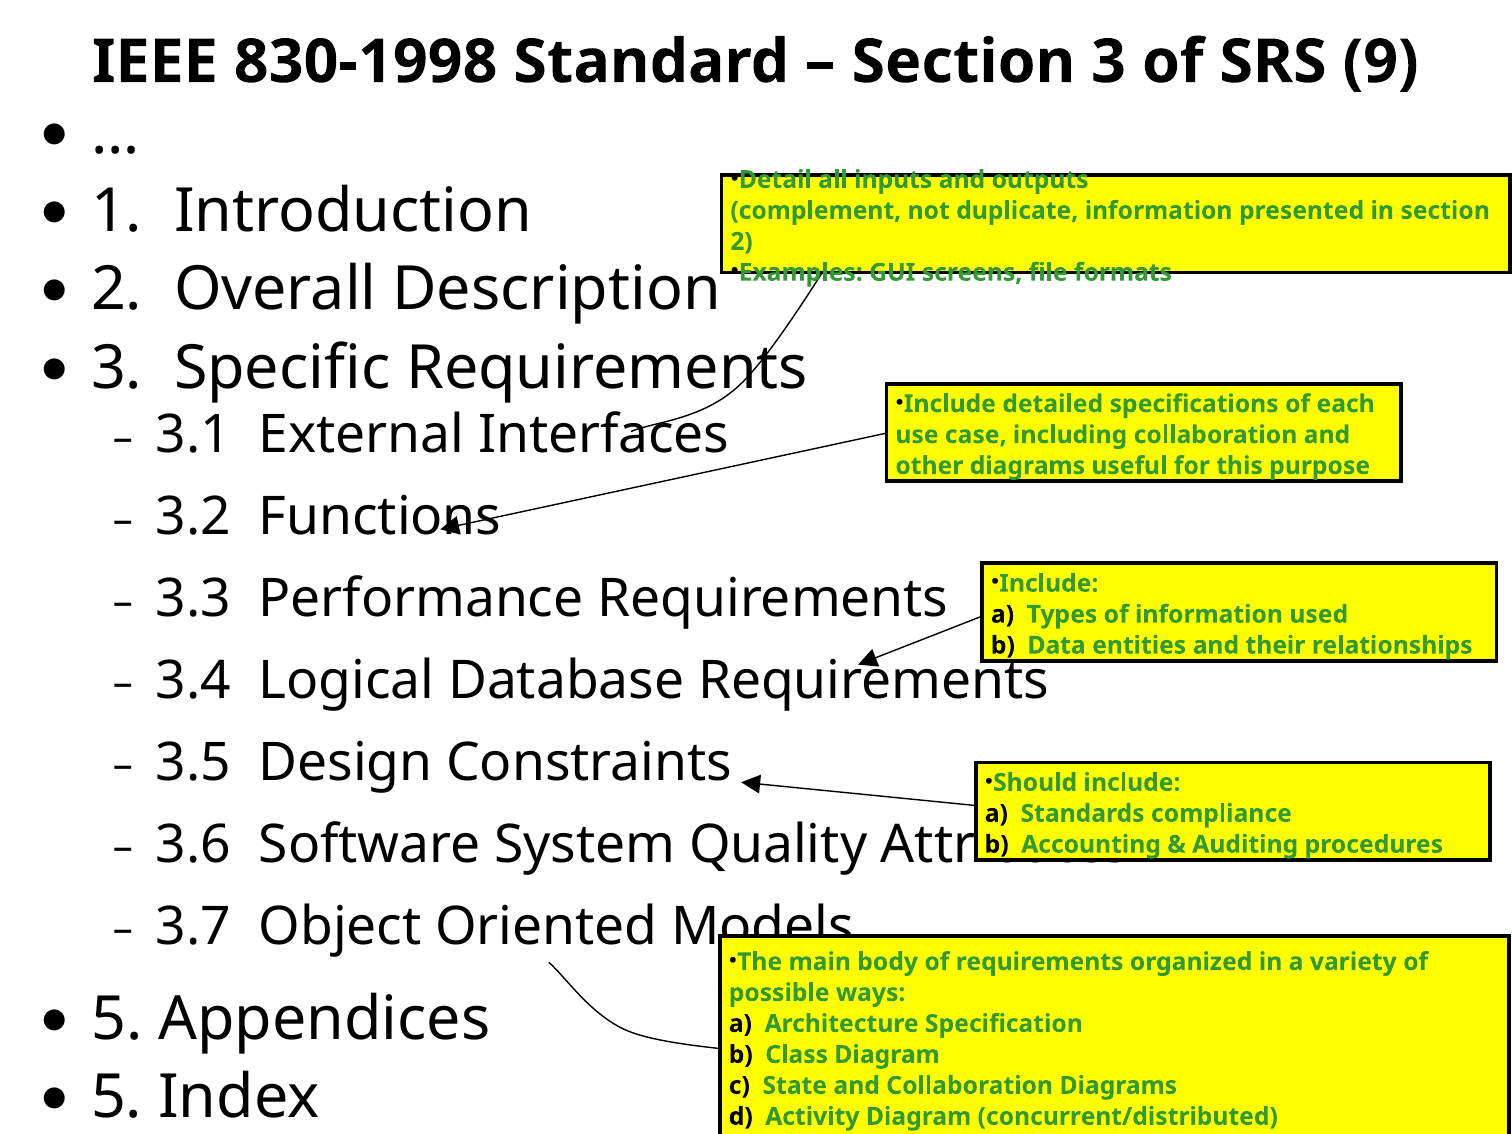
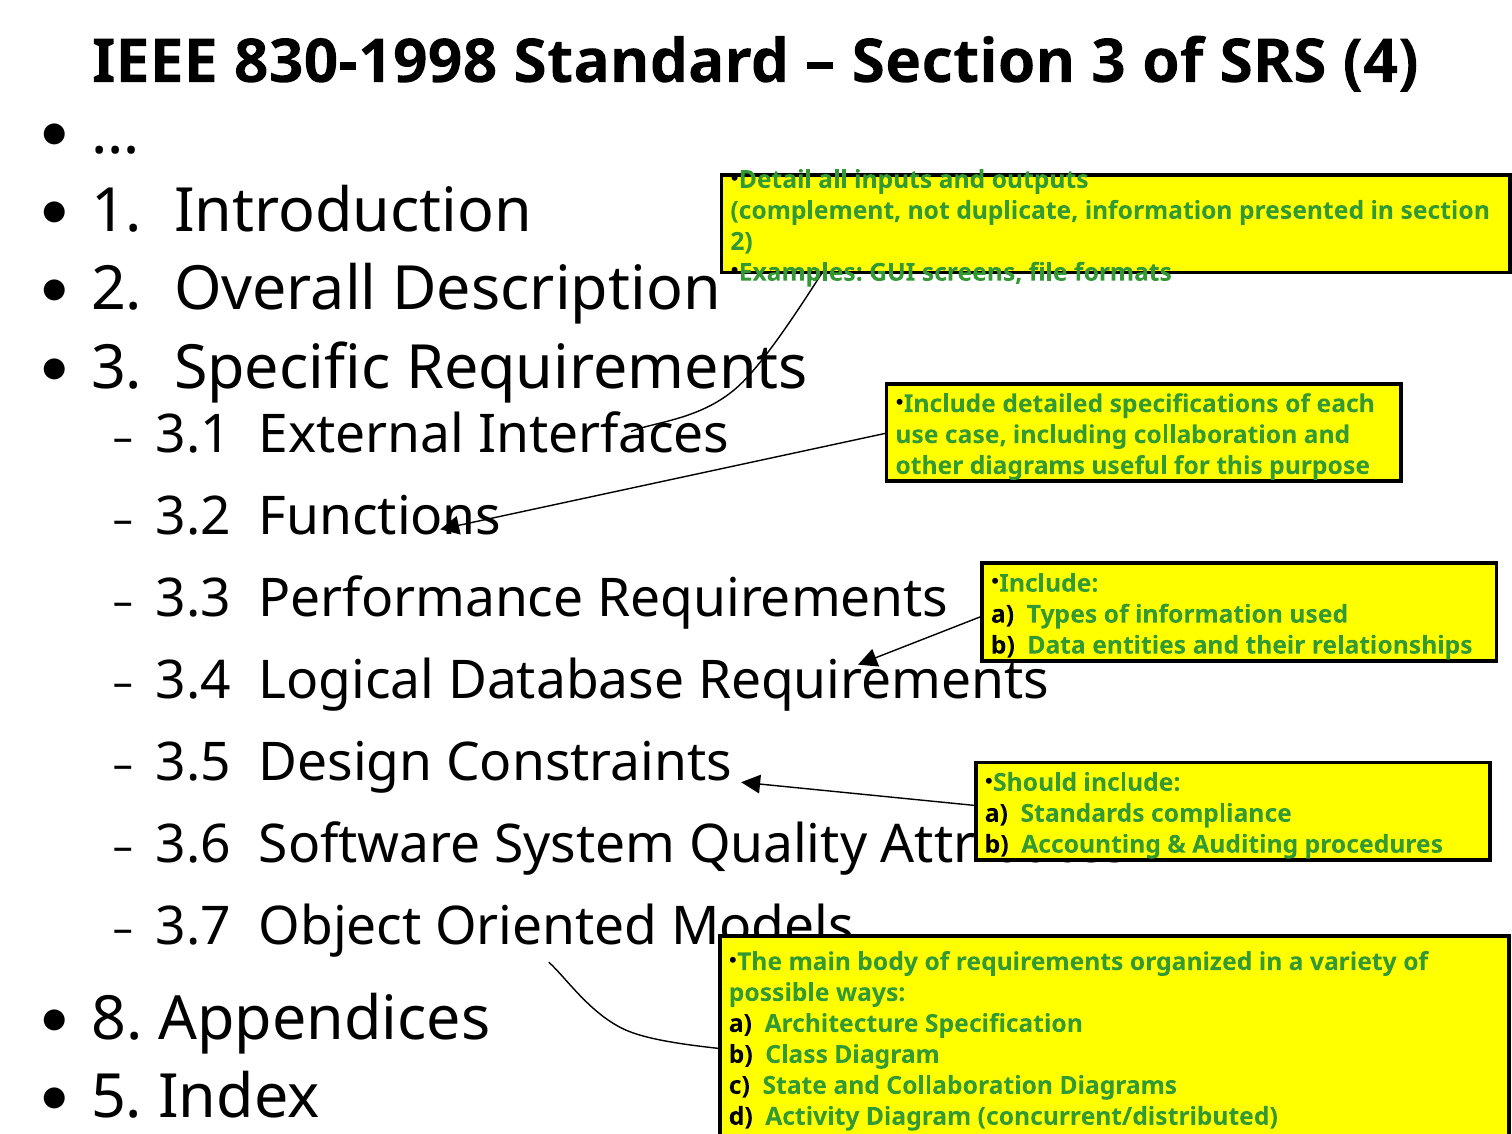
9: 9 -> 4
5 at (117, 1019): 5 -> 8
